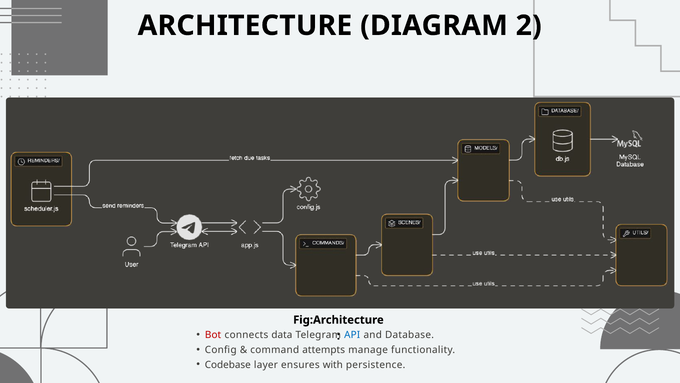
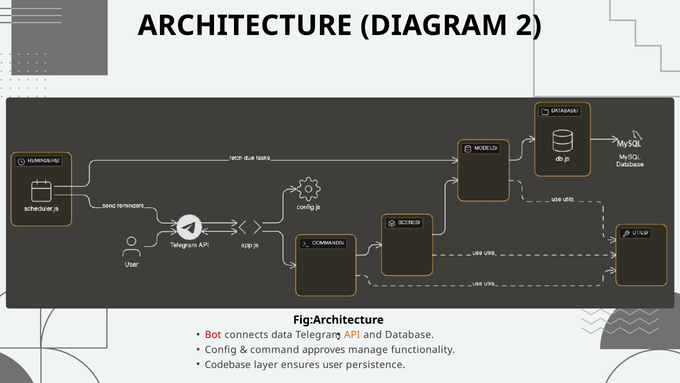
API colour: blue -> orange
attempts: attempts -> approves
with: with -> user
